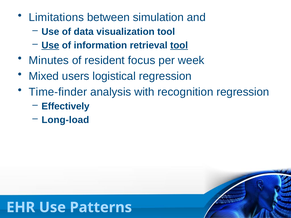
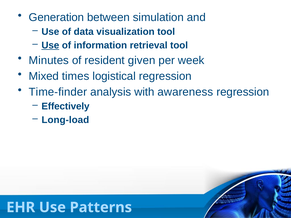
Limitations: Limitations -> Generation
tool at (179, 45) underline: present -> none
focus: focus -> given
users: users -> times
recognition: recognition -> awareness
